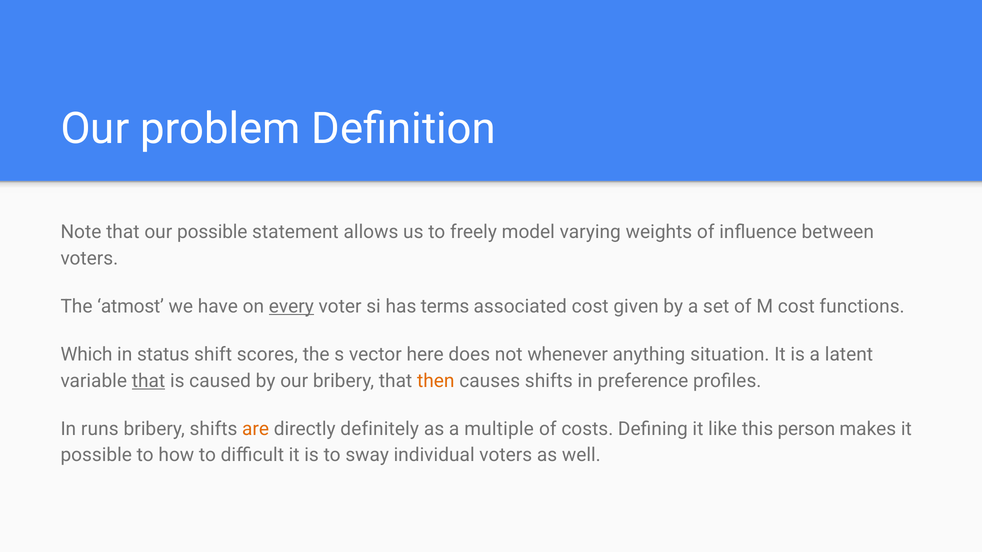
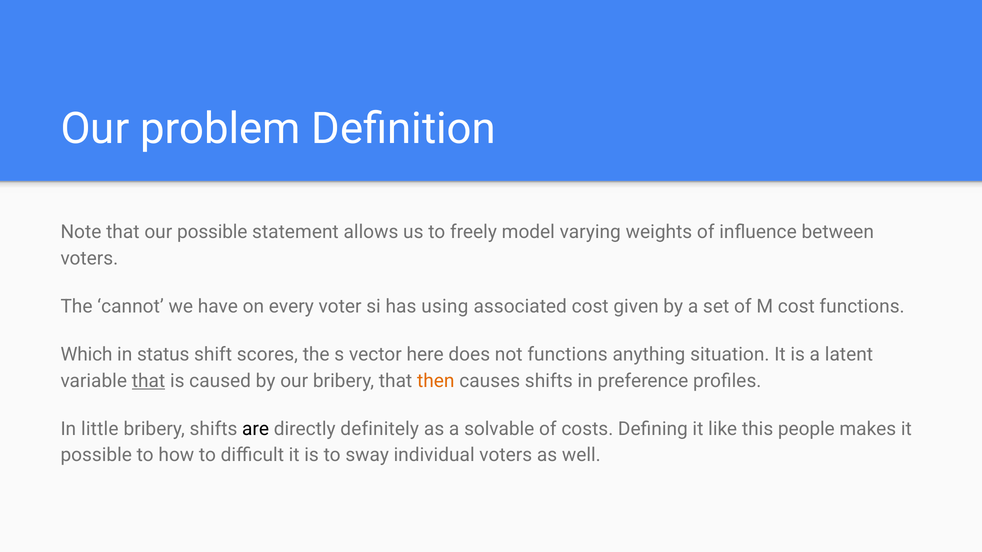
atmost: atmost -> cannot
every underline: present -> none
terms: terms -> using
not whenever: whenever -> functions
runs: runs -> little
are colour: orange -> black
multiple: multiple -> solvable
person: person -> people
